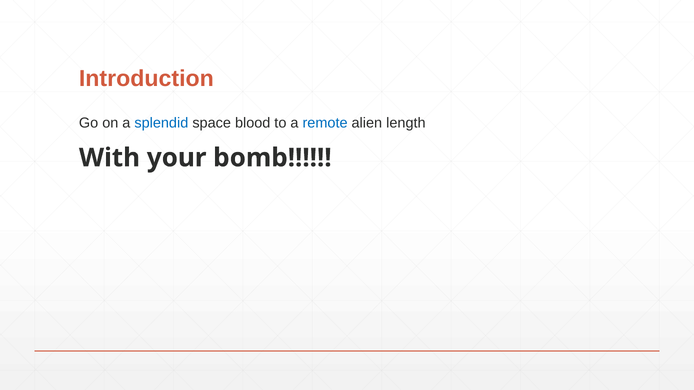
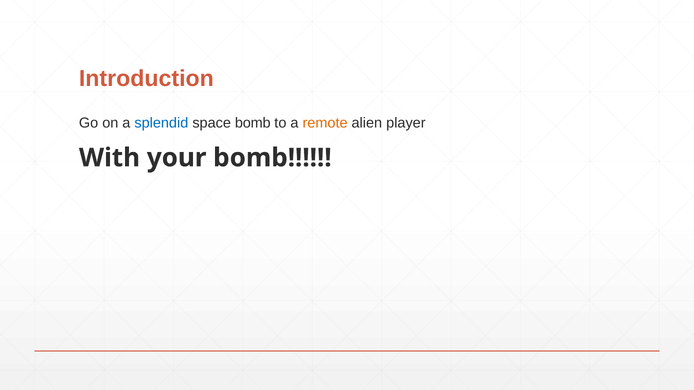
space blood: blood -> bomb
remote colour: blue -> orange
length: length -> player
